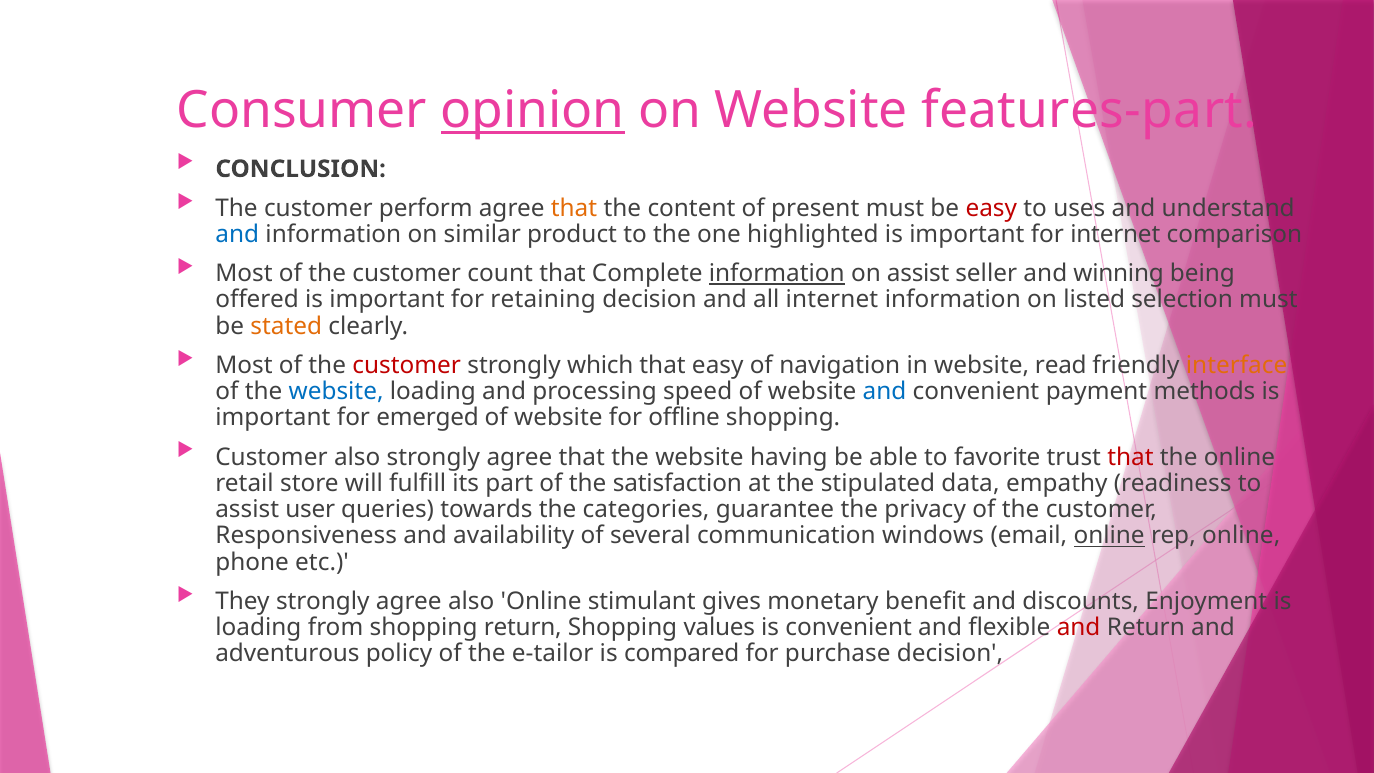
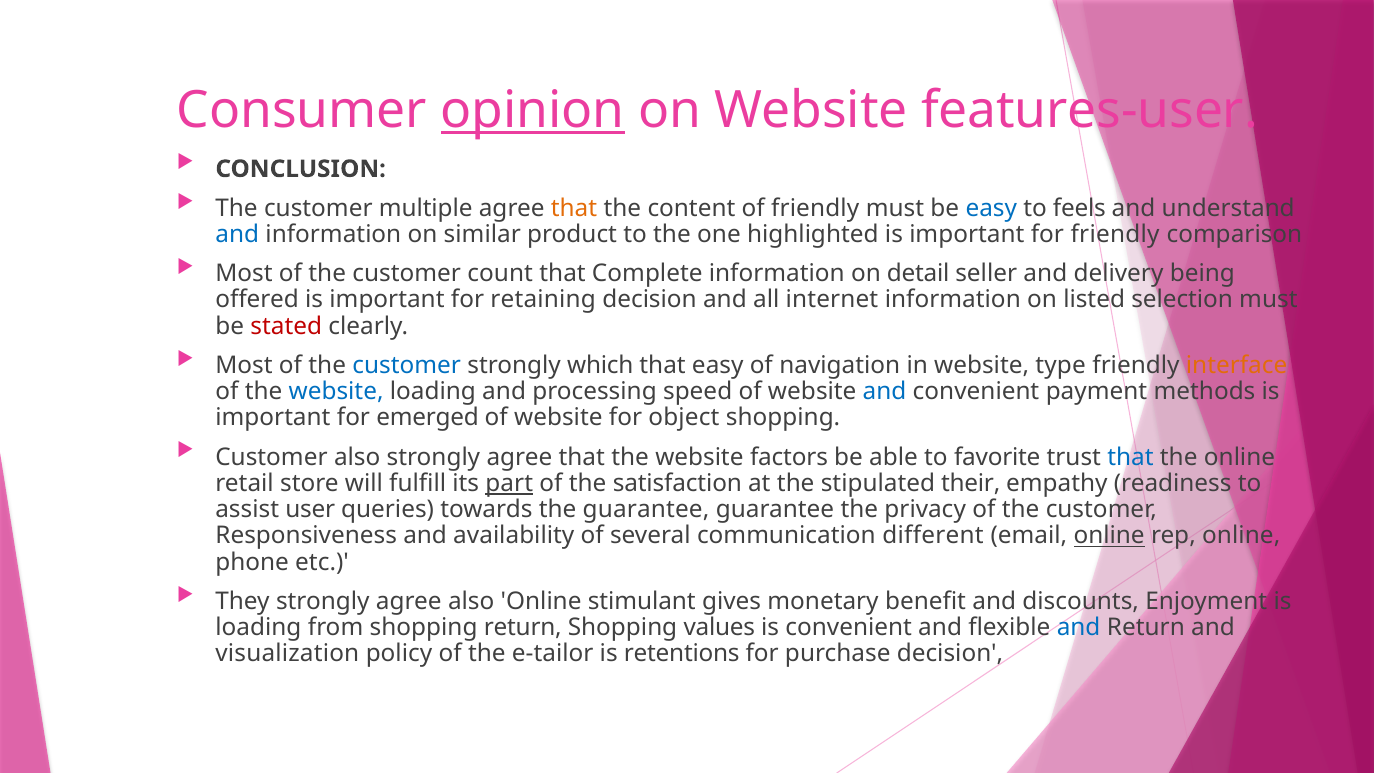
features-part: features-part -> features-user
perform: perform -> multiple
of present: present -> friendly
easy at (991, 208) colour: red -> blue
uses: uses -> feels
for internet: internet -> friendly
information at (777, 273) underline: present -> none
on assist: assist -> detail
winning: winning -> delivery
stated colour: orange -> red
customer at (407, 365) colour: red -> blue
read: read -> type
offline: offline -> object
having: having -> factors
that at (1130, 457) colour: red -> blue
part underline: none -> present
data: data -> their
the categories: categories -> guarantee
windows: windows -> different
and at (1079, 628) colour: red -> blue
adventurous: adventurous -> visualization
compared: compared -> retentions
